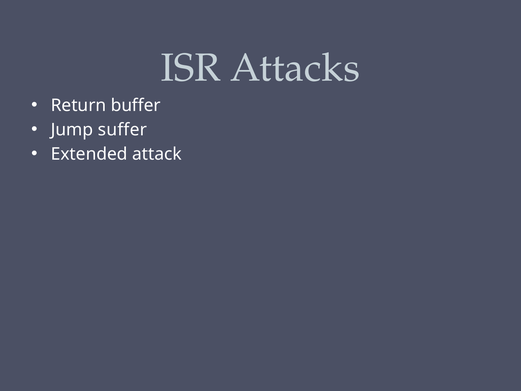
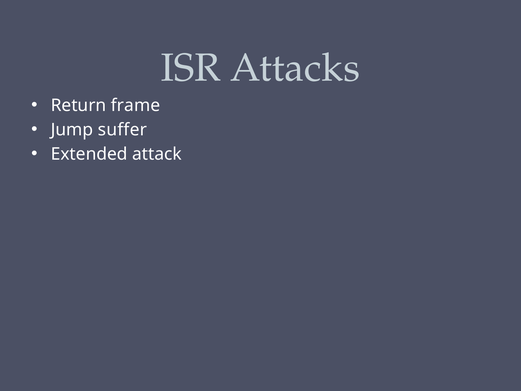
buffer: buffer -> frame
